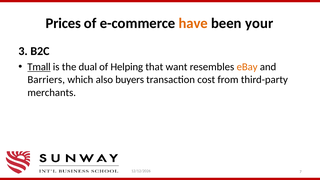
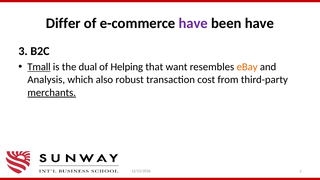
Prices: Prices -> Differ
have at (193, 23) colour: orange -> purple
been your: your -> have
Barriers: Barriers -> Analysis
buyers: buyers -> robust
merchants underline: none -> present
